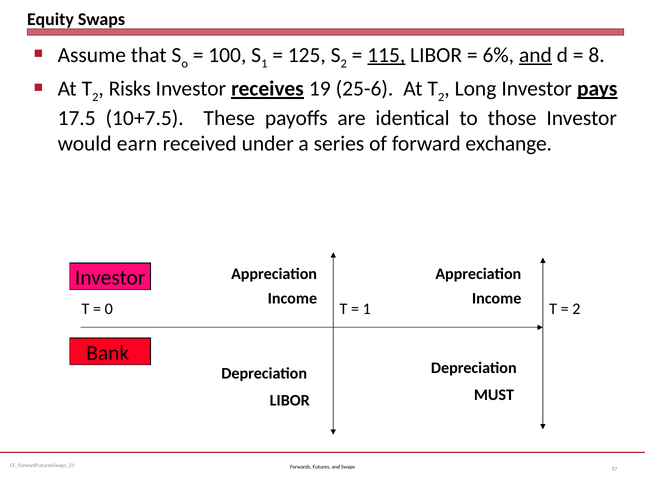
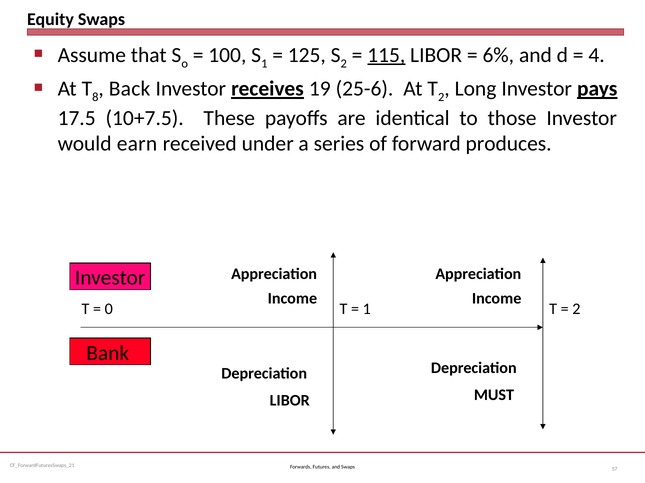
and at (535, 55) underline: present -> none
8: 8 -> 4
2 at (95, 97): 2 -> 8
Risks: Risks -> Back
exchange: exchange -> produces
